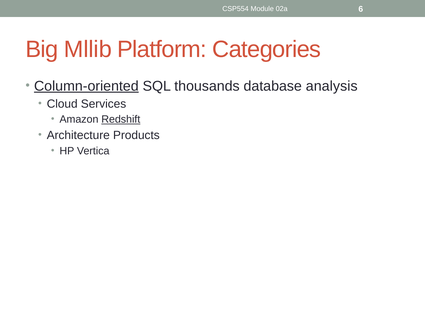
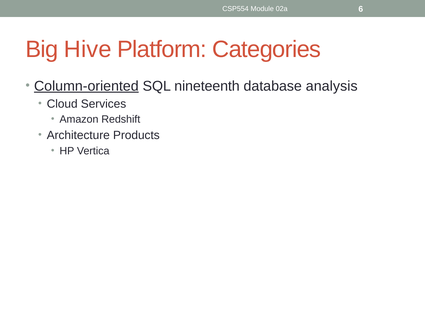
Mllib: Mllib -> Hive
thousands: thousands -> nineteenth
Redshift underline: present -> none
